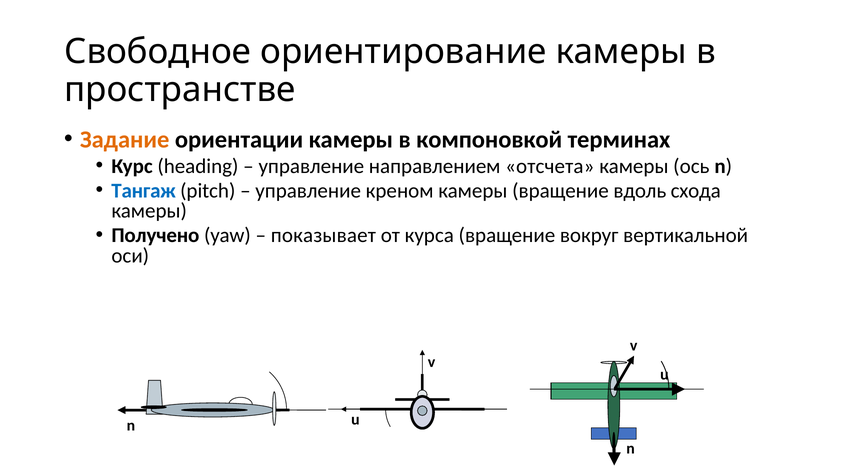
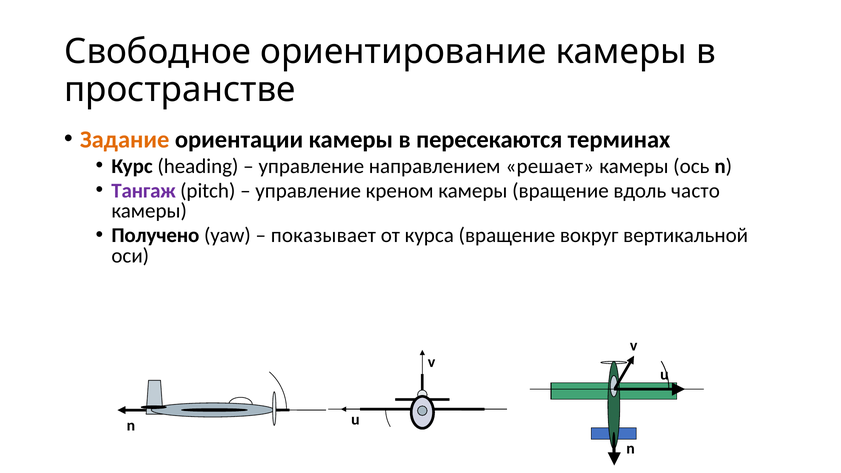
компоновкой: компоновкой -> пересекаются
отсчета: отсчета -> решает
Тангаж colour: blue -> purple
схода: схода -> часто
